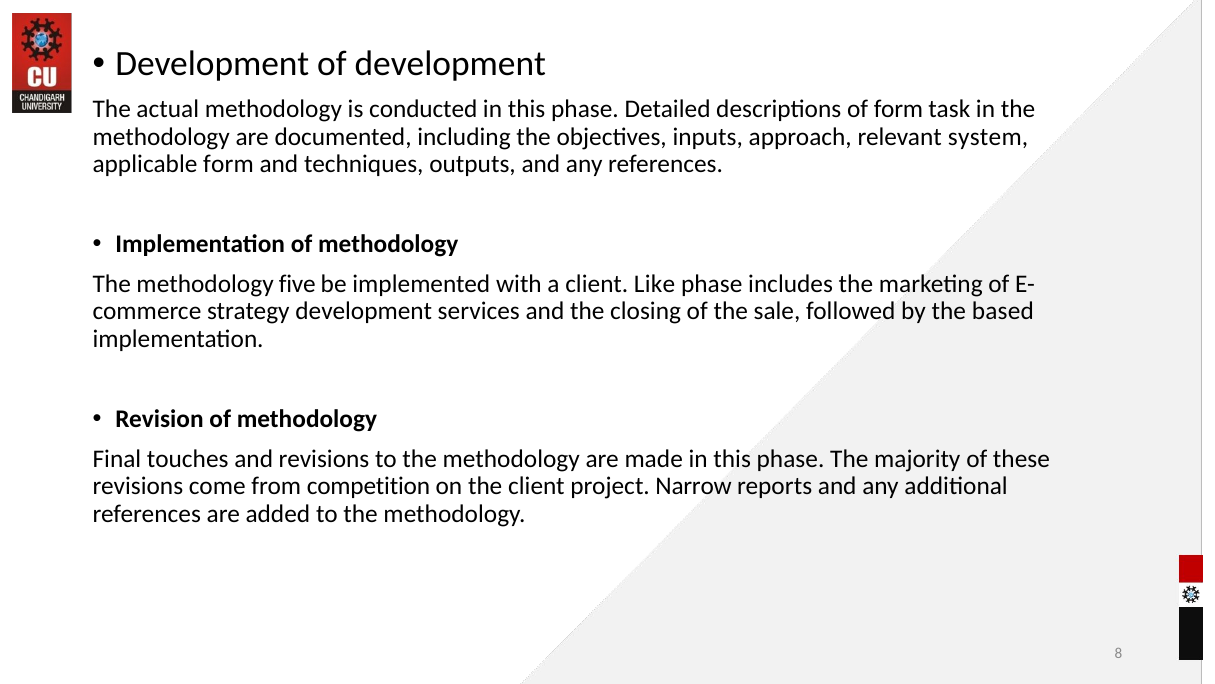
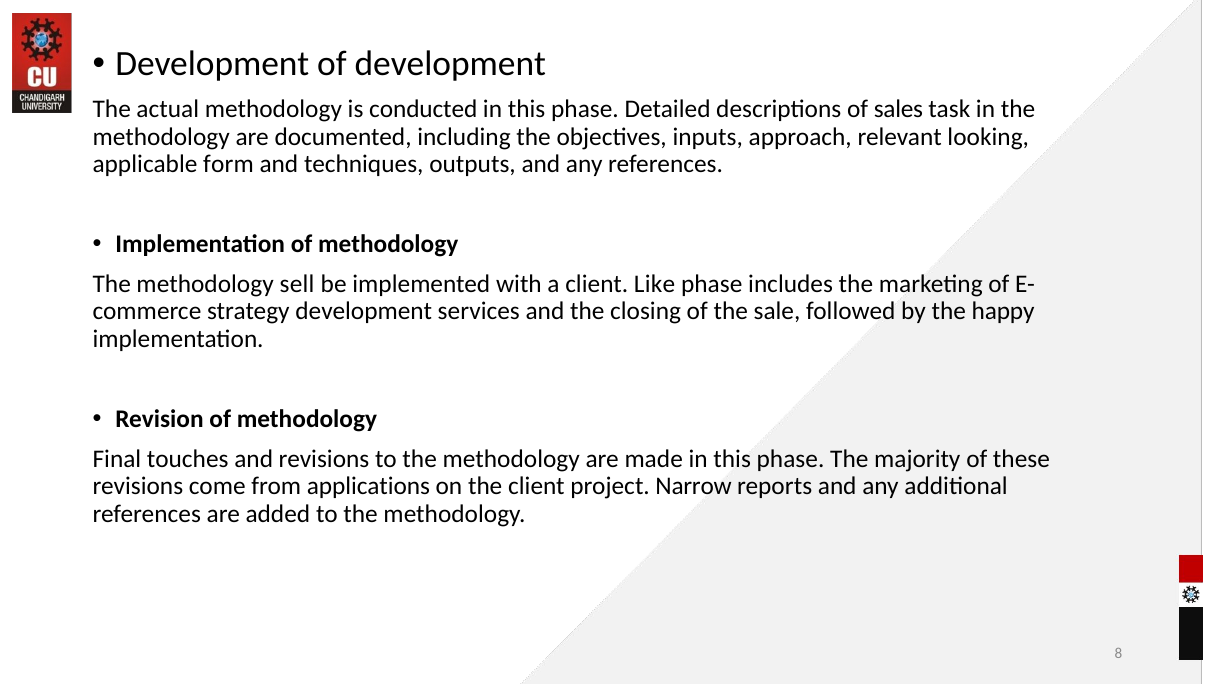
of form: form -> sales
system: system -> looking
five: five -> sell
based: based -> happy
competition: competition -> applications
